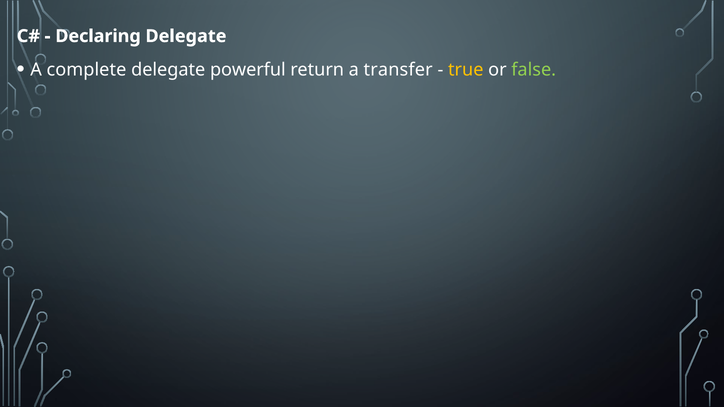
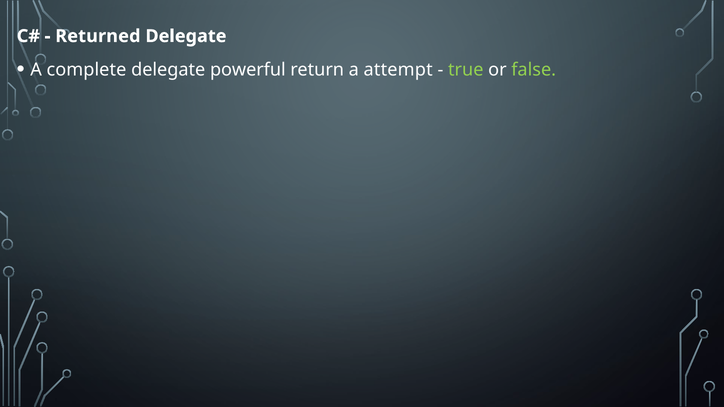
Declaring: Declaring -> Returned
transfer: transfer -> attempt
true colour: yellow -> light green
